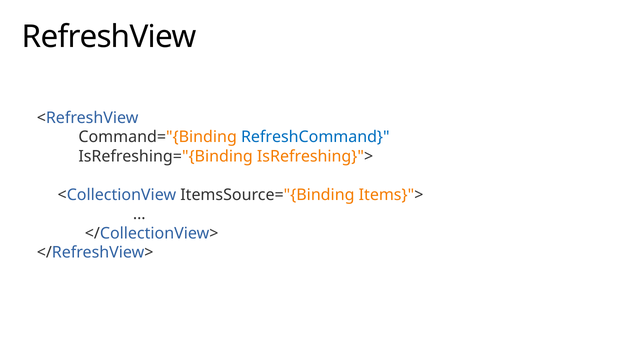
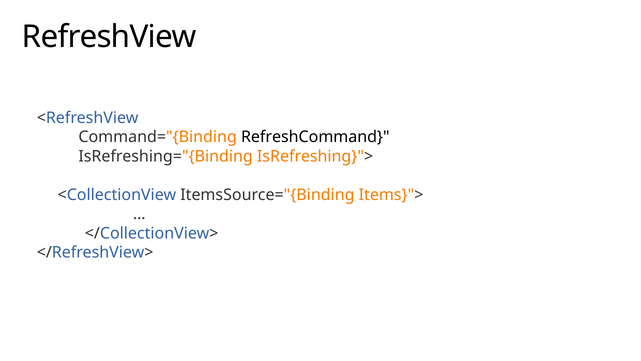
RefreshCommand colour: blue -> black
